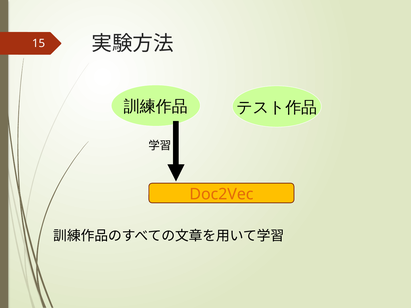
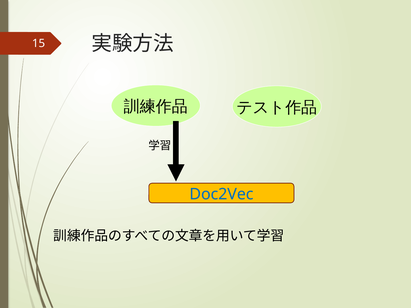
Doc2Vec colour: orange -> blue
